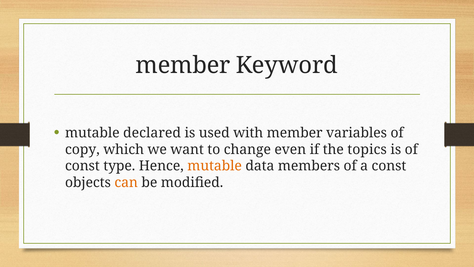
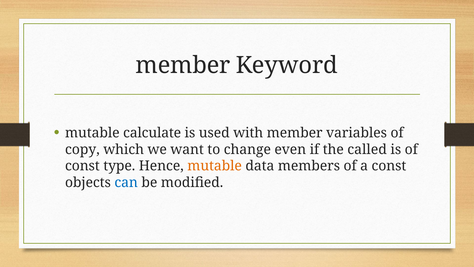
declared: declared -> calculate
topics: topics -> called
can colour: orange -> blue
